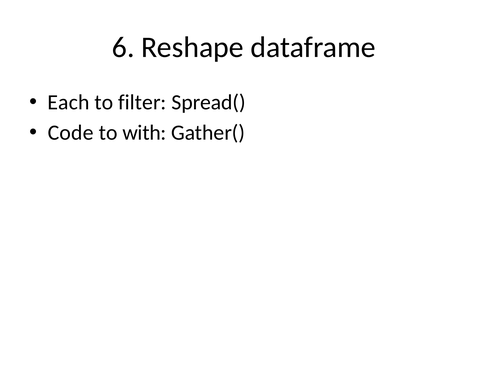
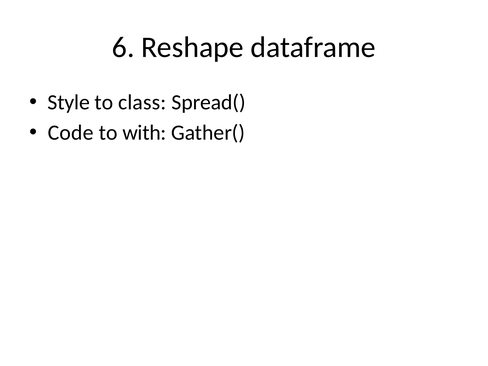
Each: Each -> Style
filter: filter -> class
